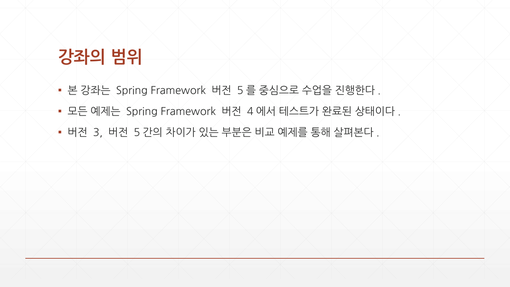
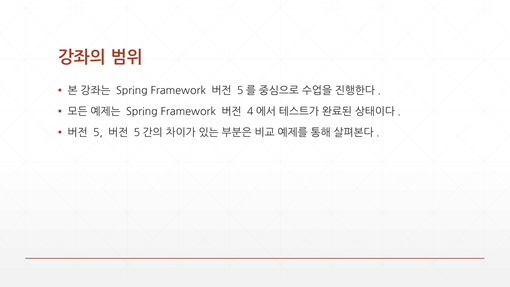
3: 3 -> 5
